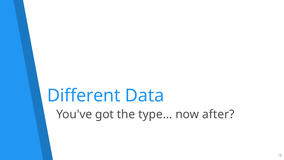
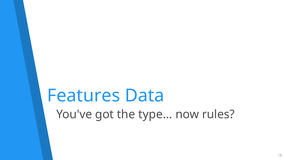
Different: Different -> Features
after: after -> rules
